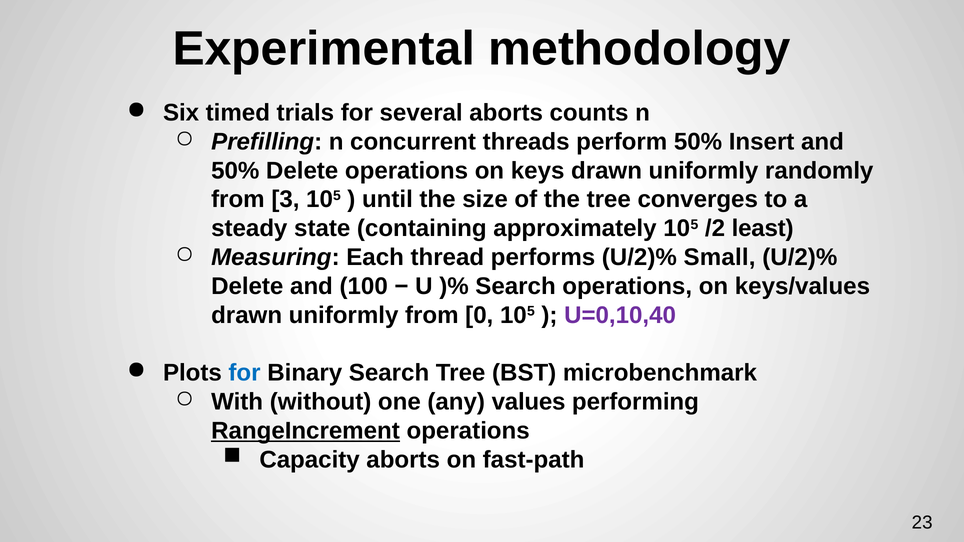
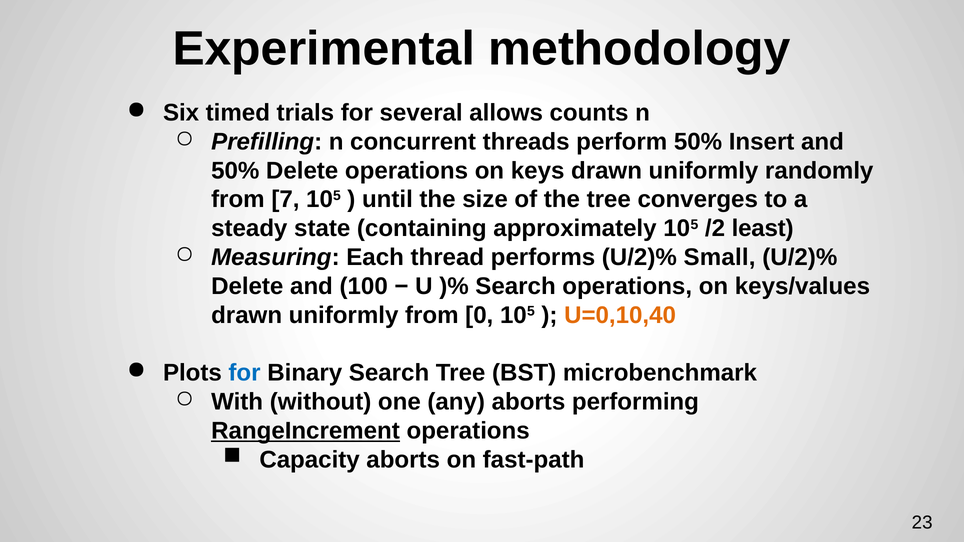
several aborts: aborts -> allows
3: 3 -> 7
U=0,10,40 colour: purple -> orange
any values: values -> aborts
